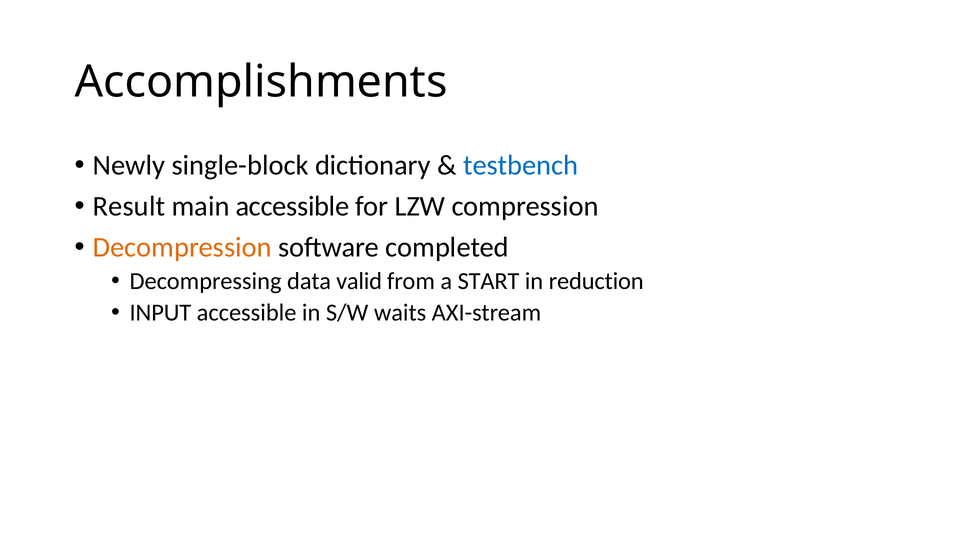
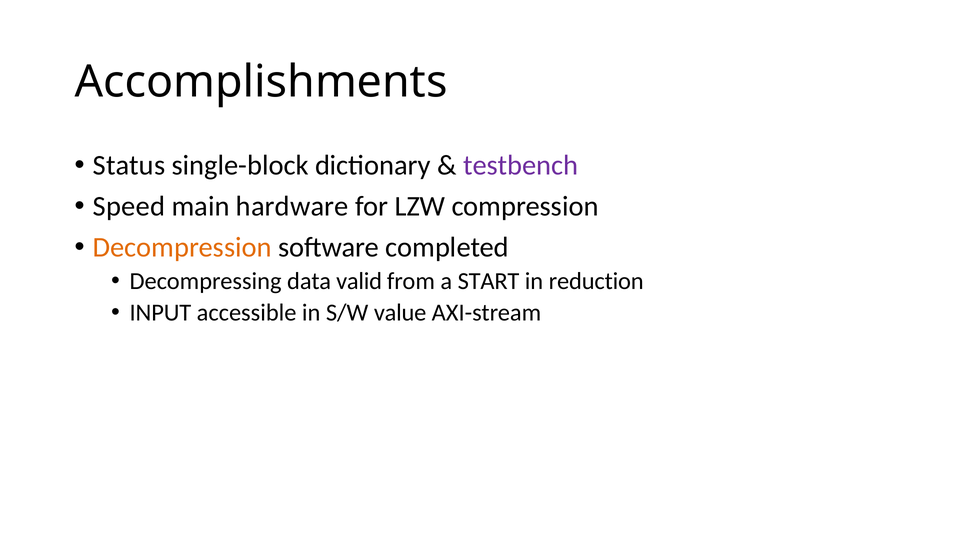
Newly: Newly -> Status
testbench colour: blue -> purple
Result: Result -> Speed
main accessible: accessible -> hardware
waits: waits -> value
